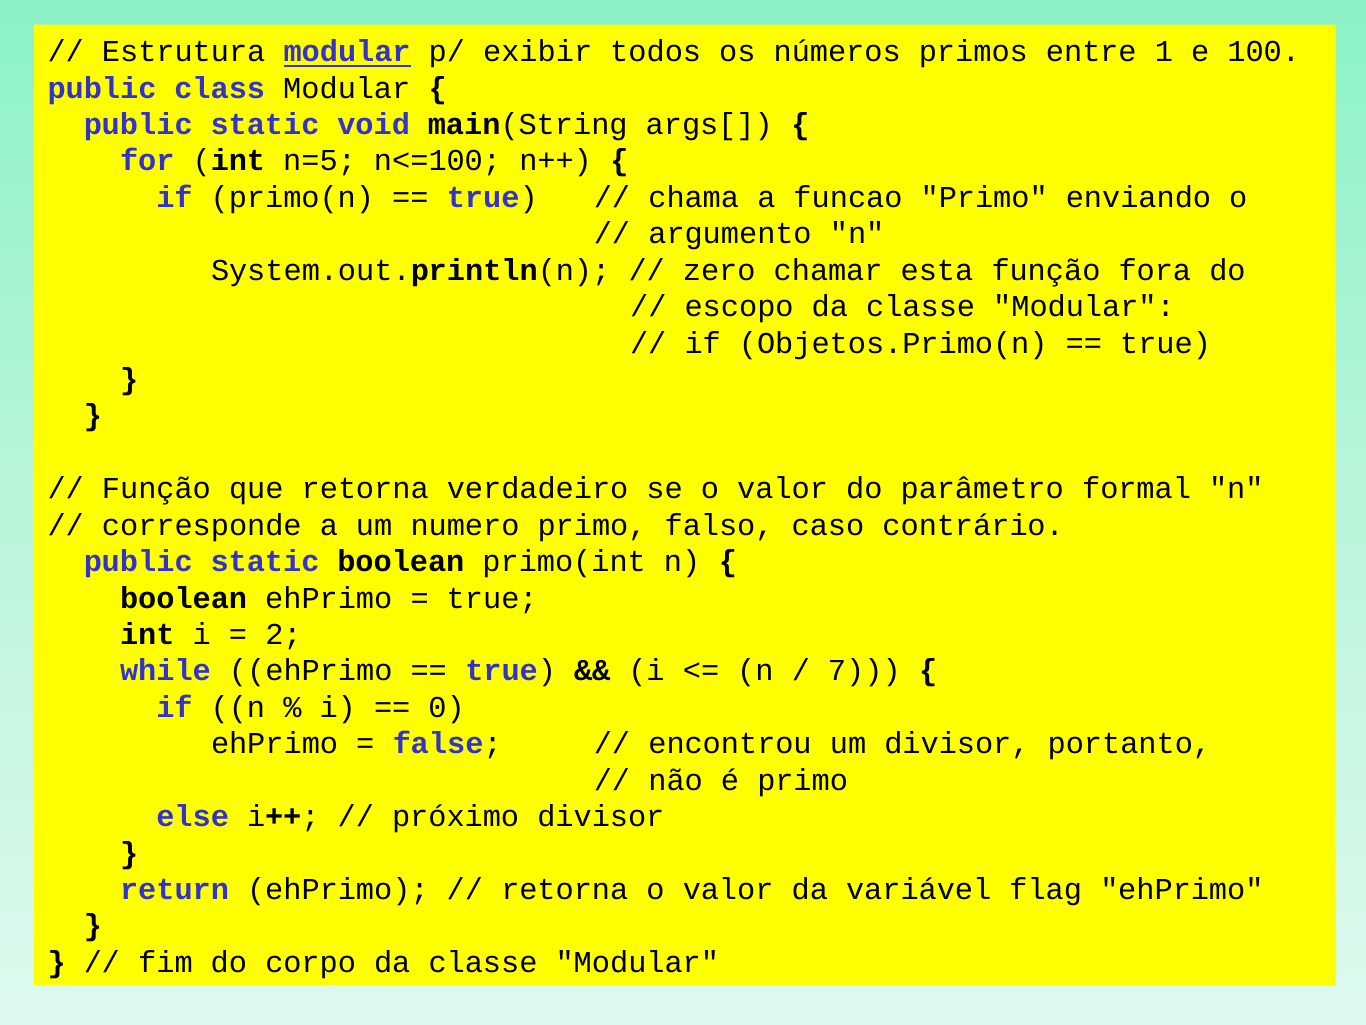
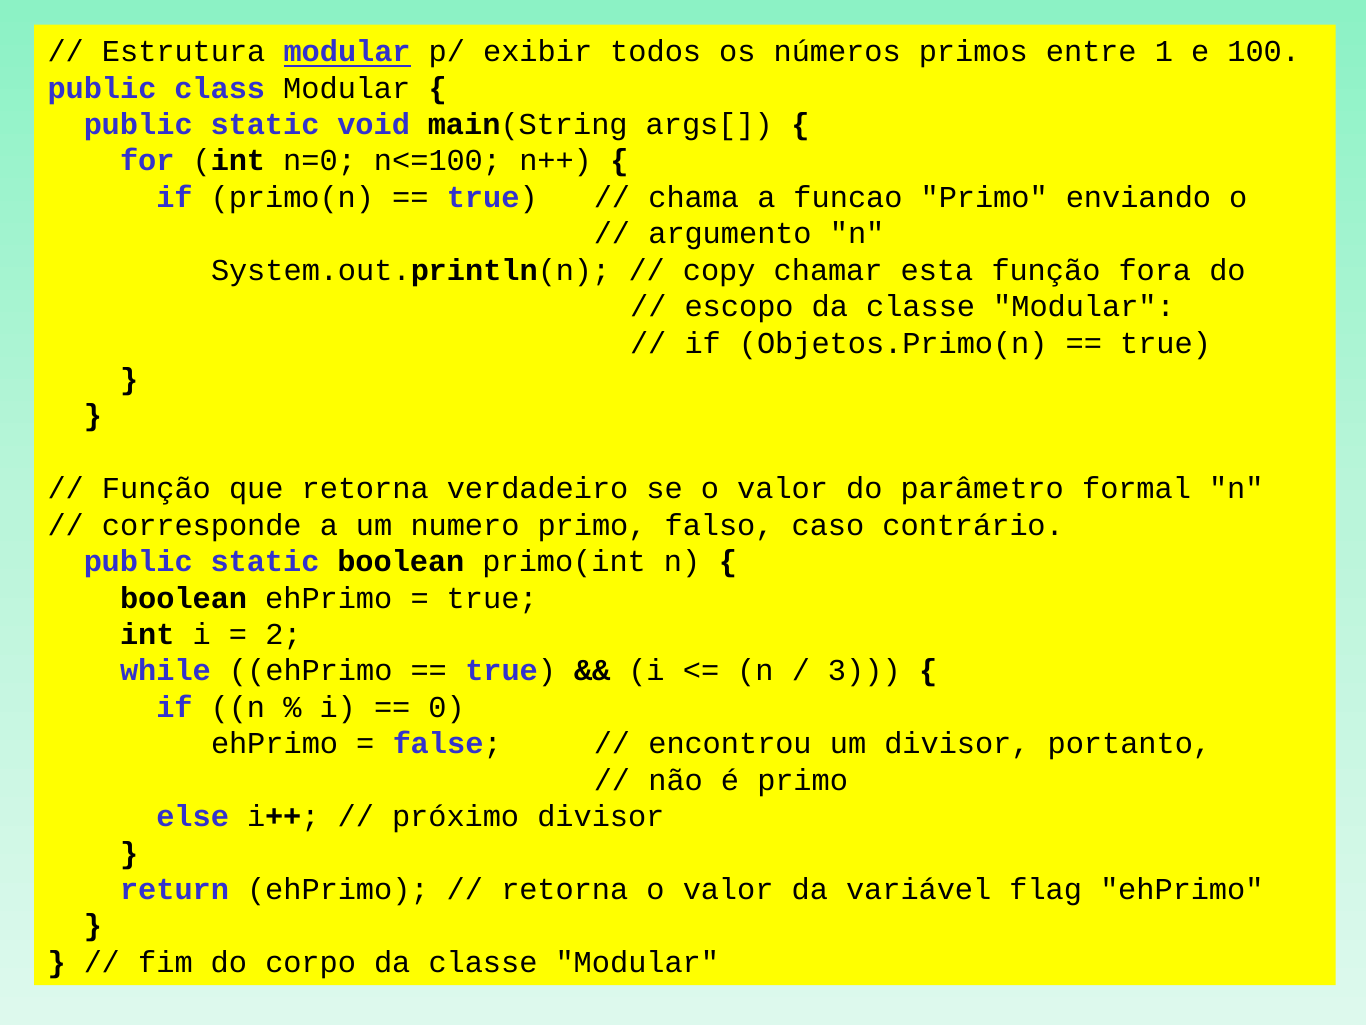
n=5: n=5 -> n=0
zero: zero -> copy
7: 7 -> 3
